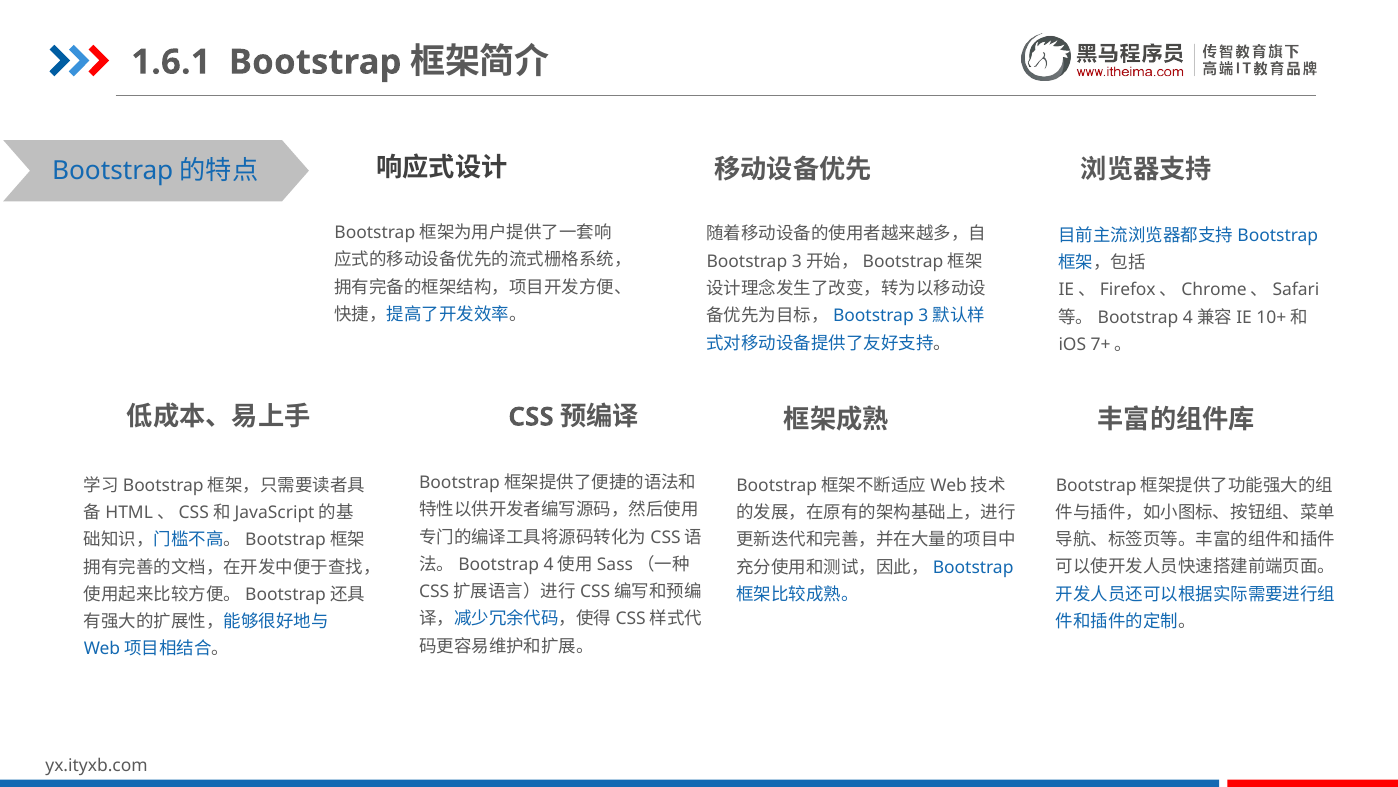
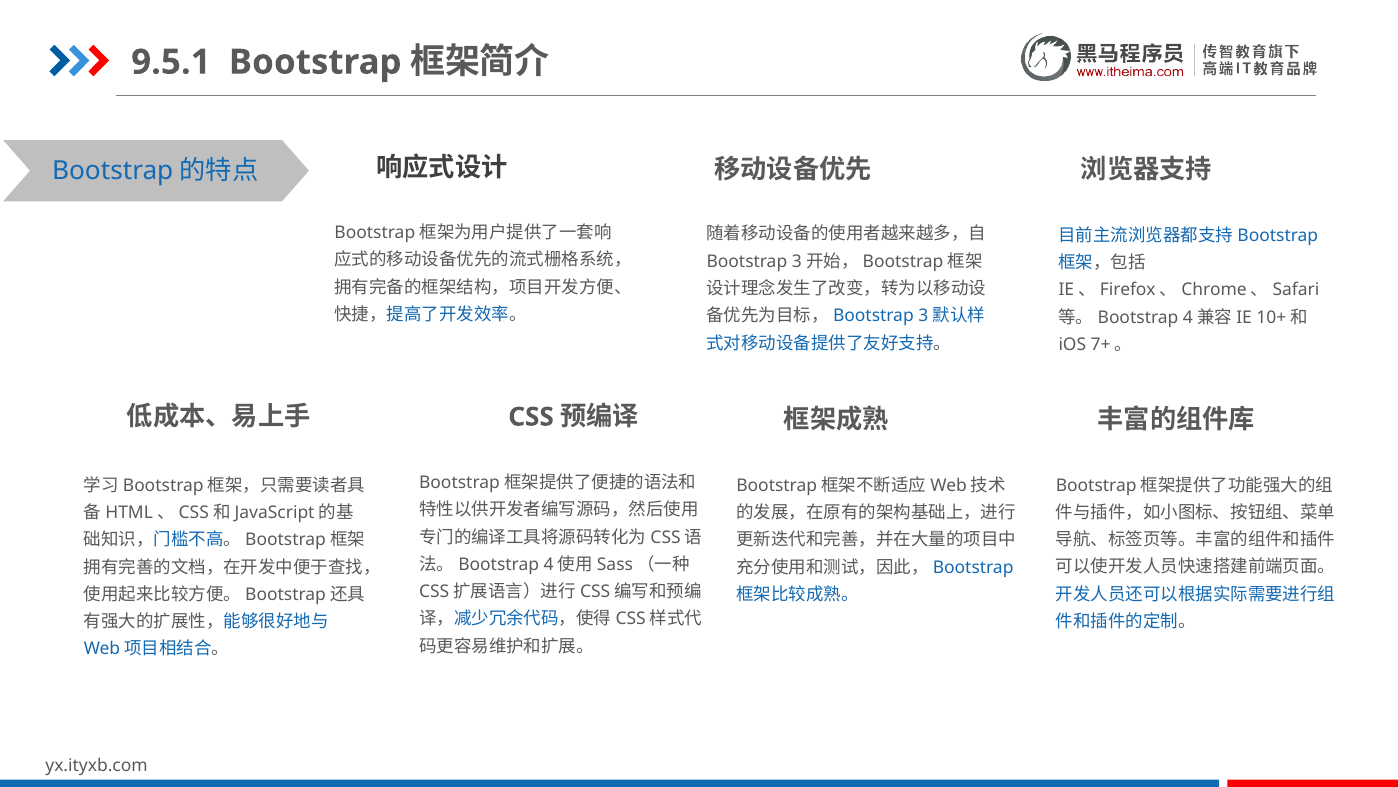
1.6.1: 1.6.1 -> 9.5.1
